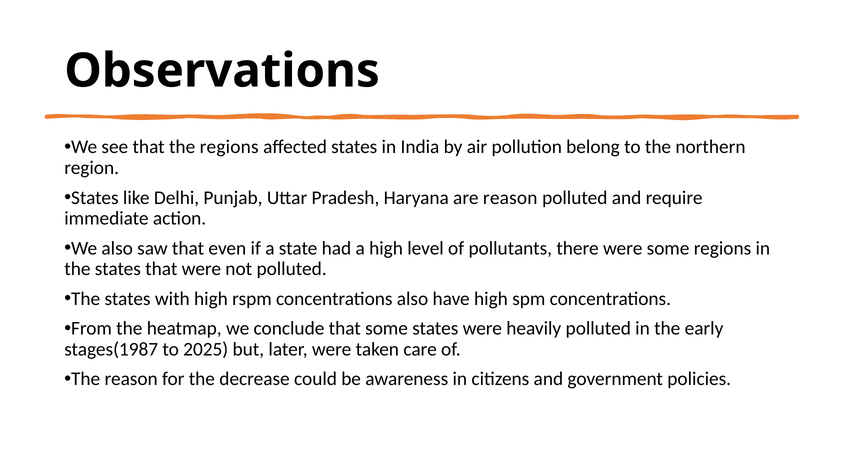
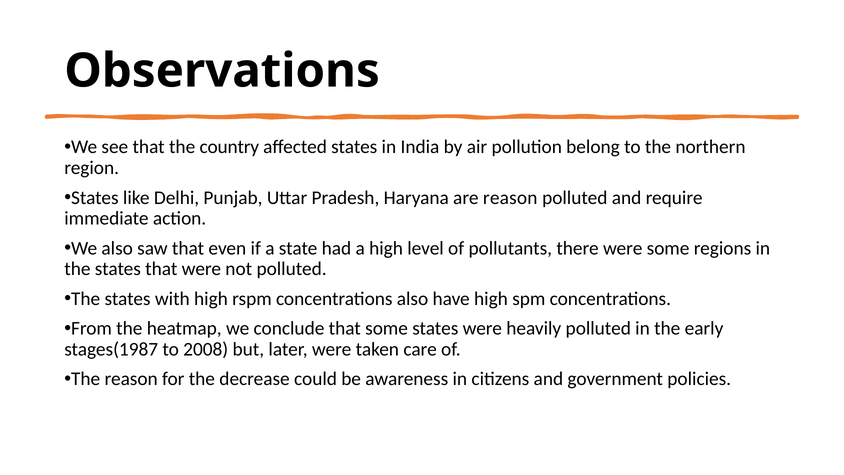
the regions: regions -> country
2025: 2025 -> 2008
